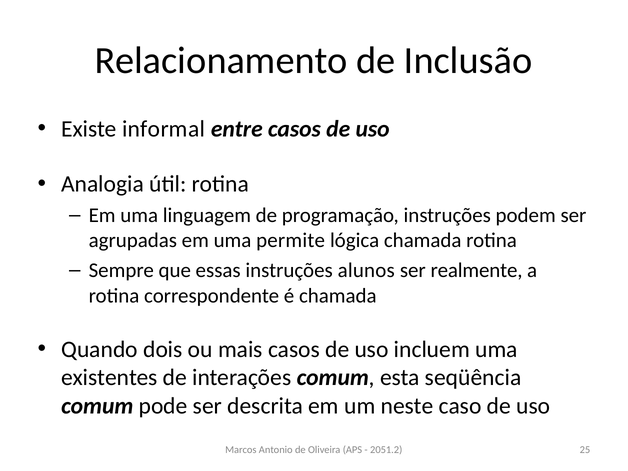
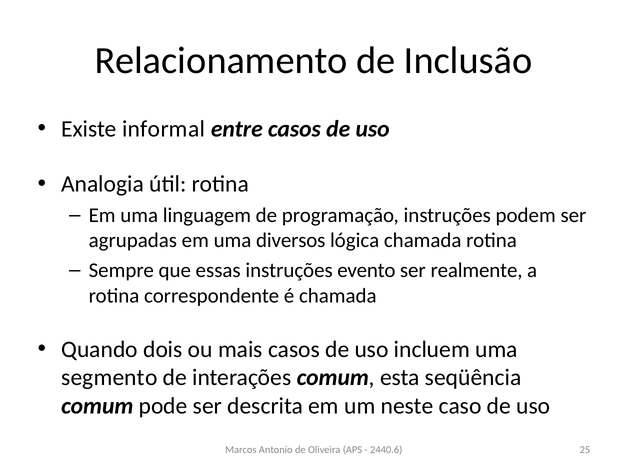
permite: permite -> diversos
alunos: alunos -> evento
existentes: existentes -> segmento
2051.2: 2051.2 -> 2440.6
